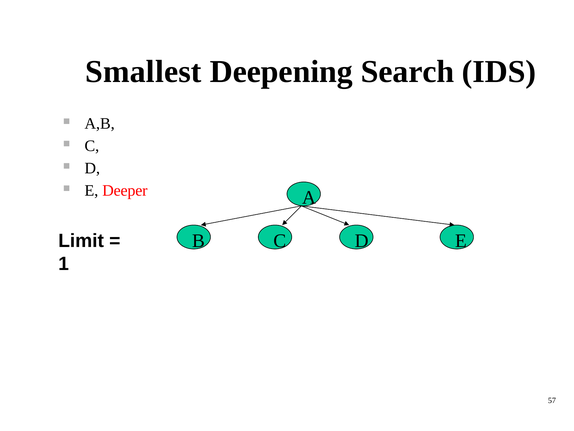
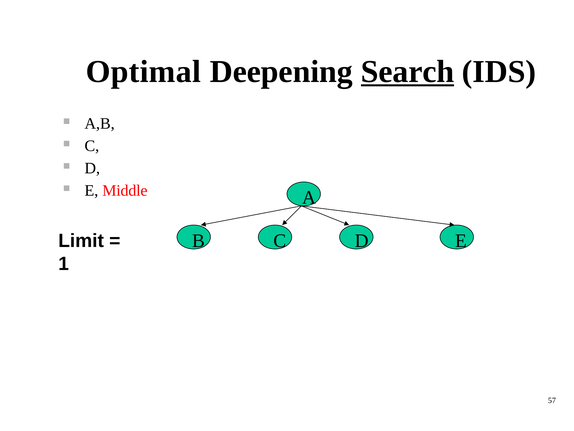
Smallest: Smallest -> Optimal
Search underline: none -> present
Deeper: Deeper -> Middle
